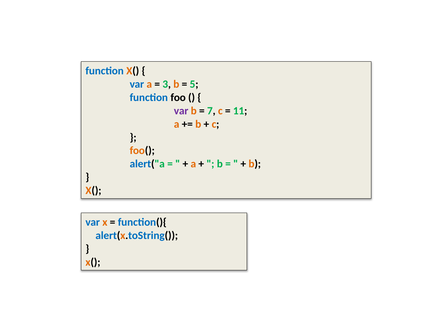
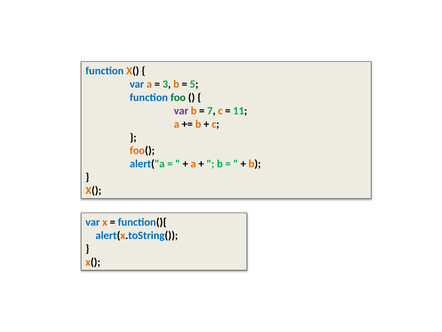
foo colour: black -> green
